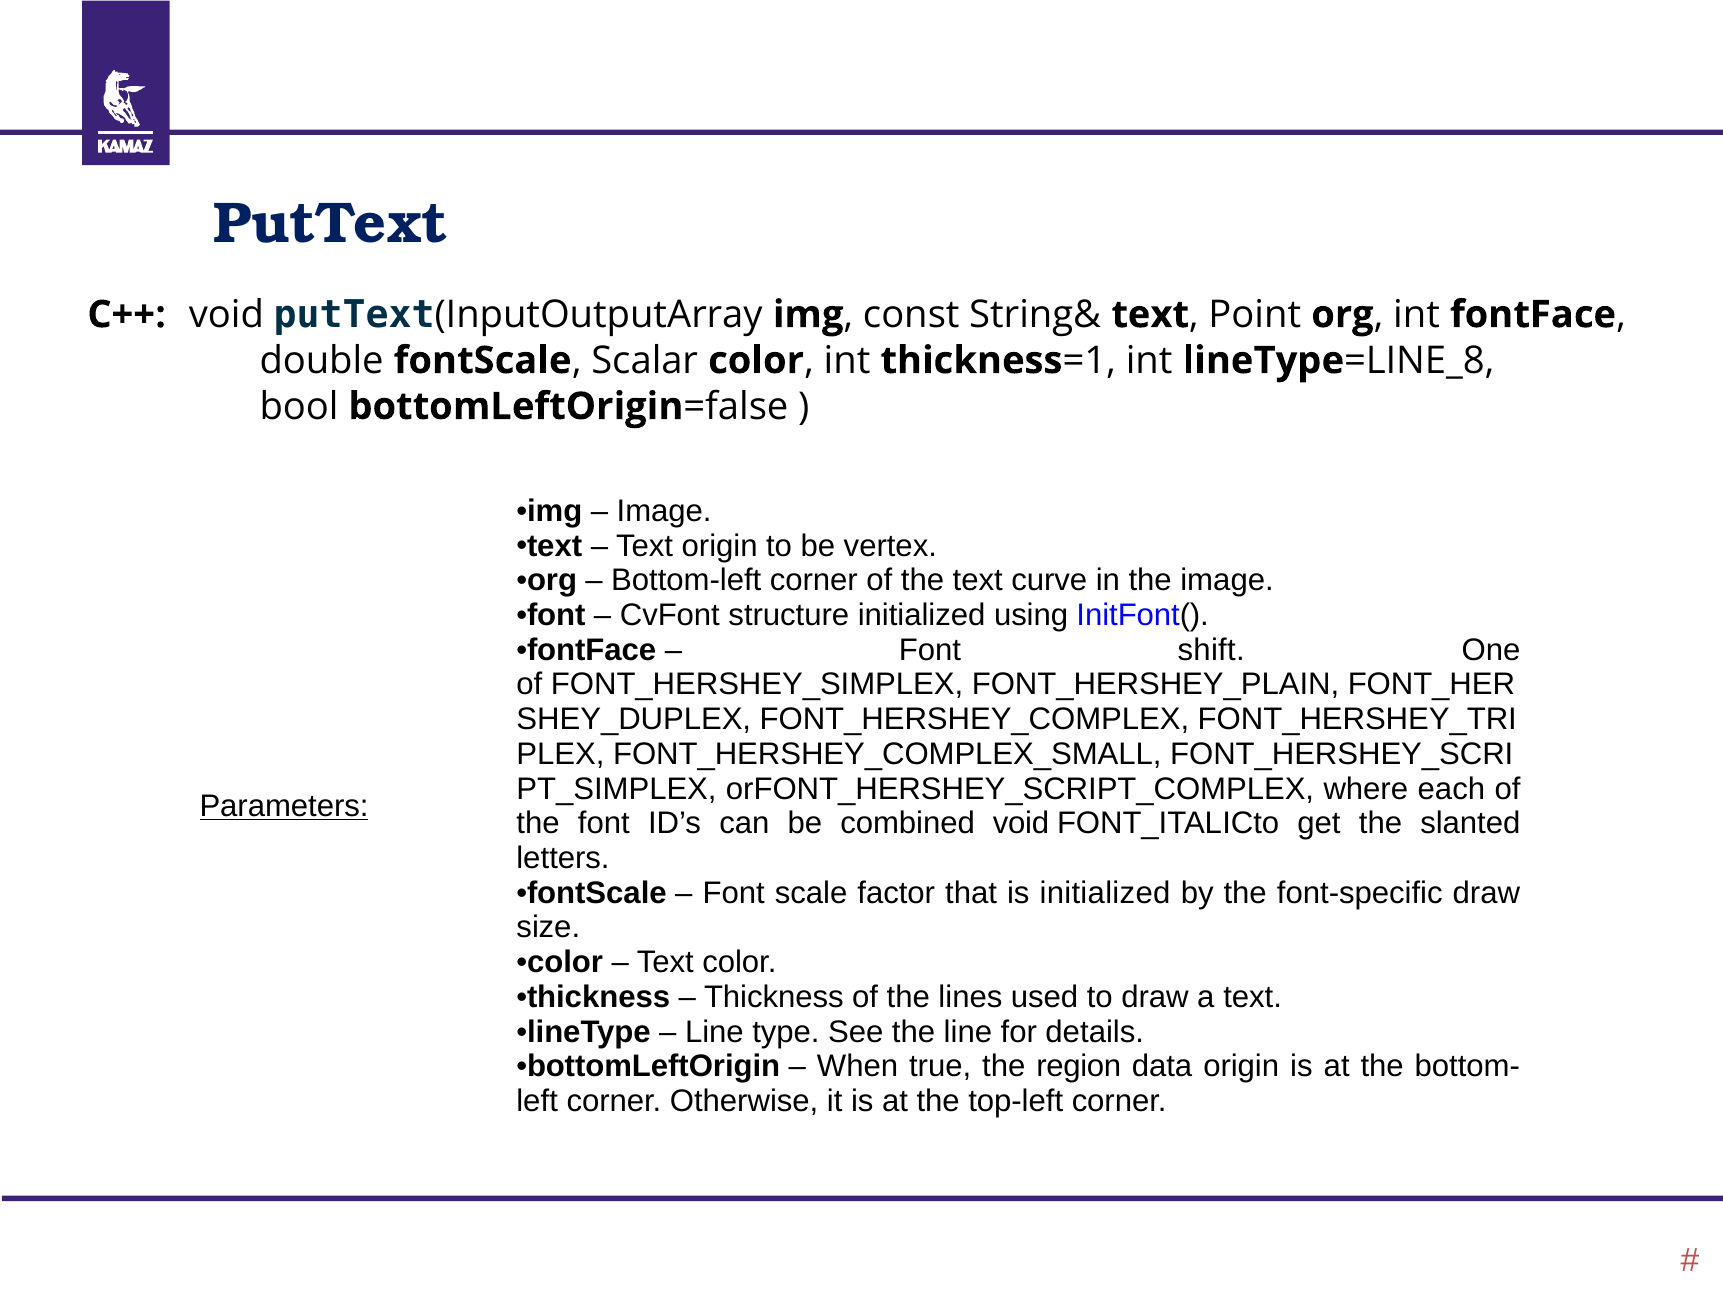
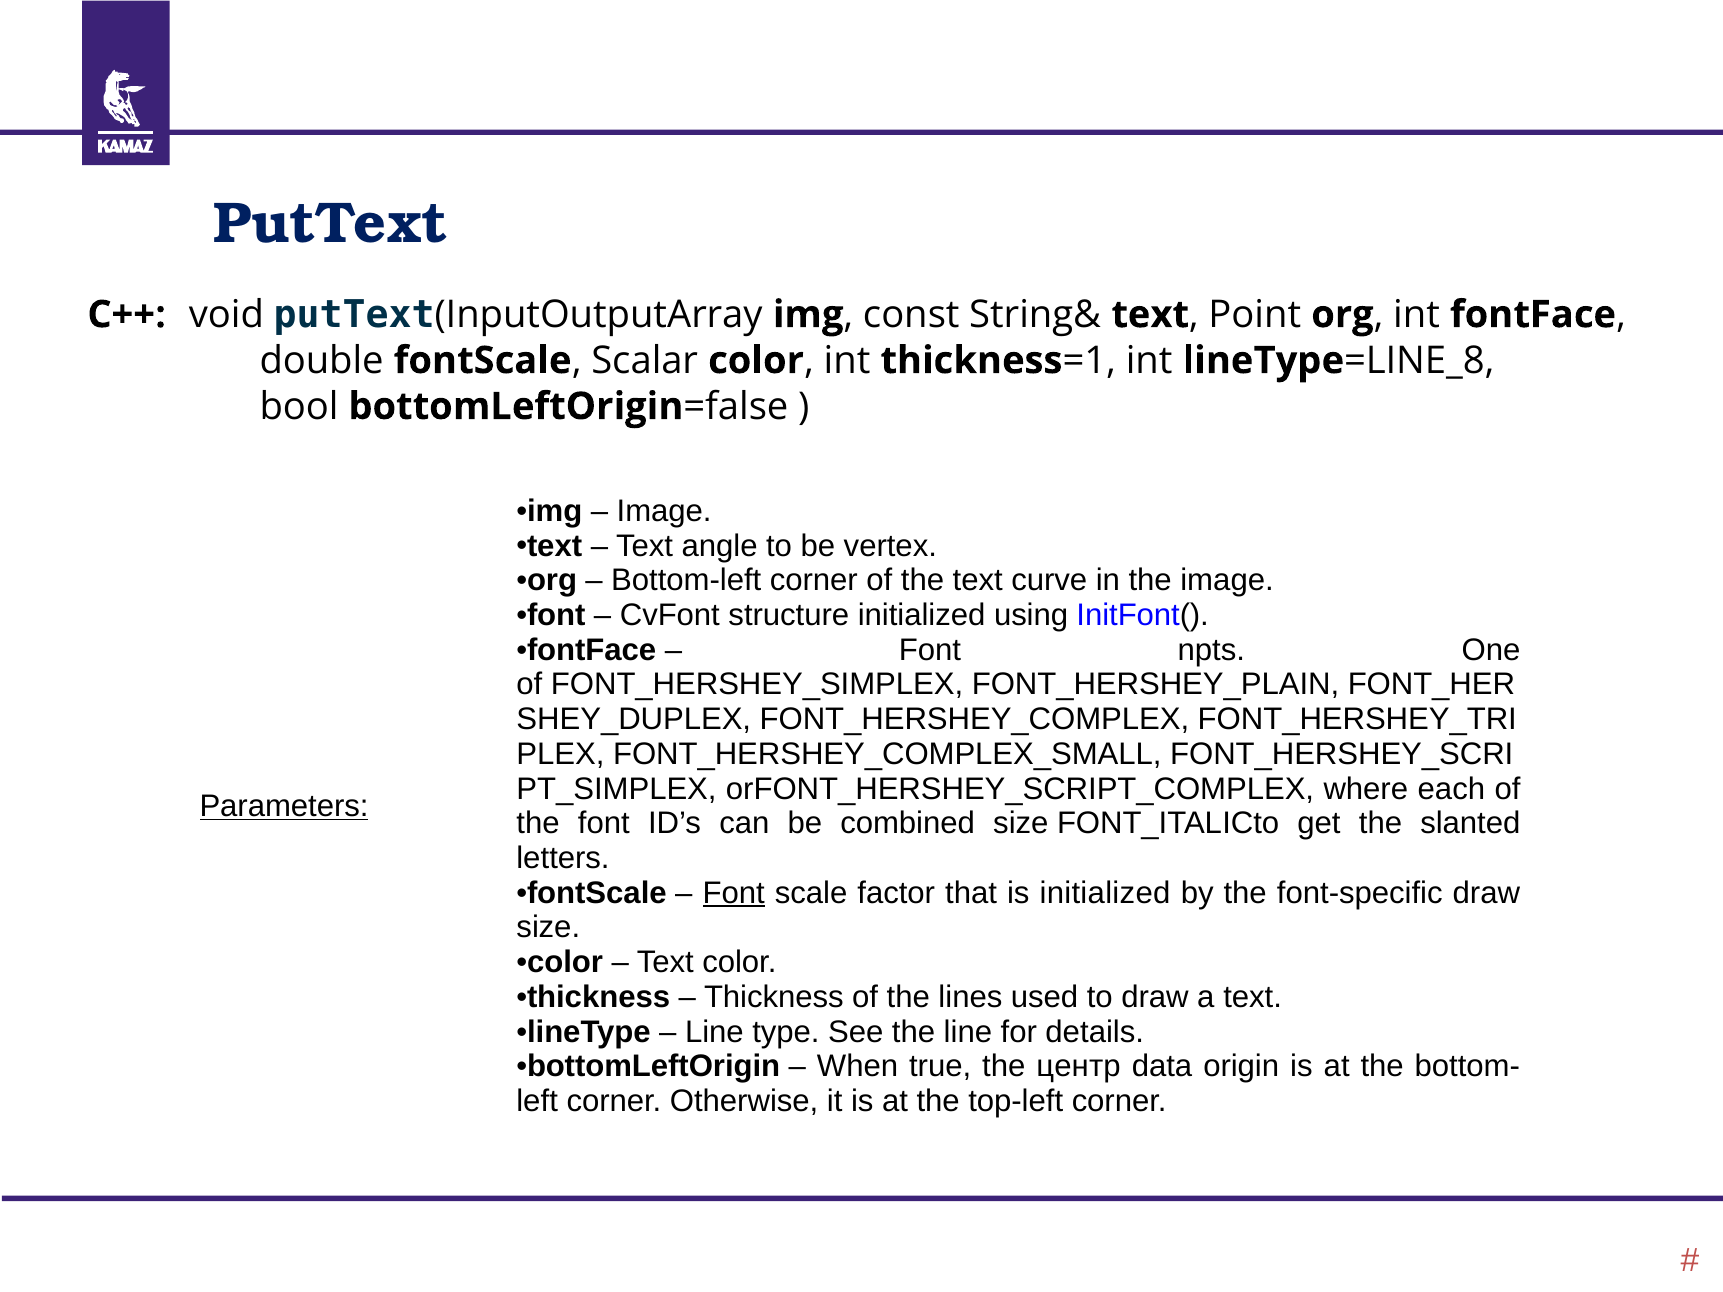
Text origin: origin -> angle
shift: shift -> npts
combined void: void -> size
Font at (734, 893) underline: none -> present
region: region -> центр
